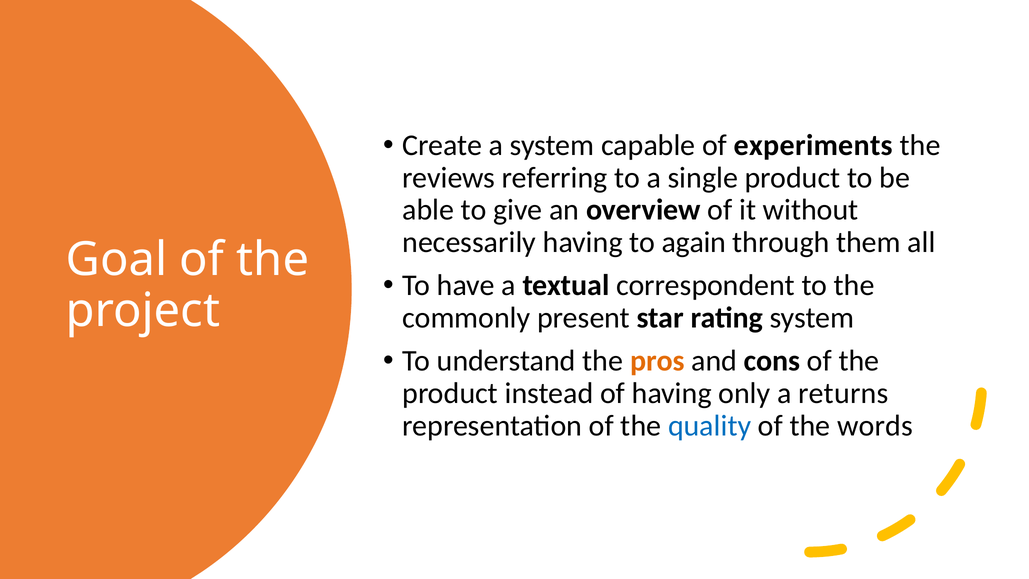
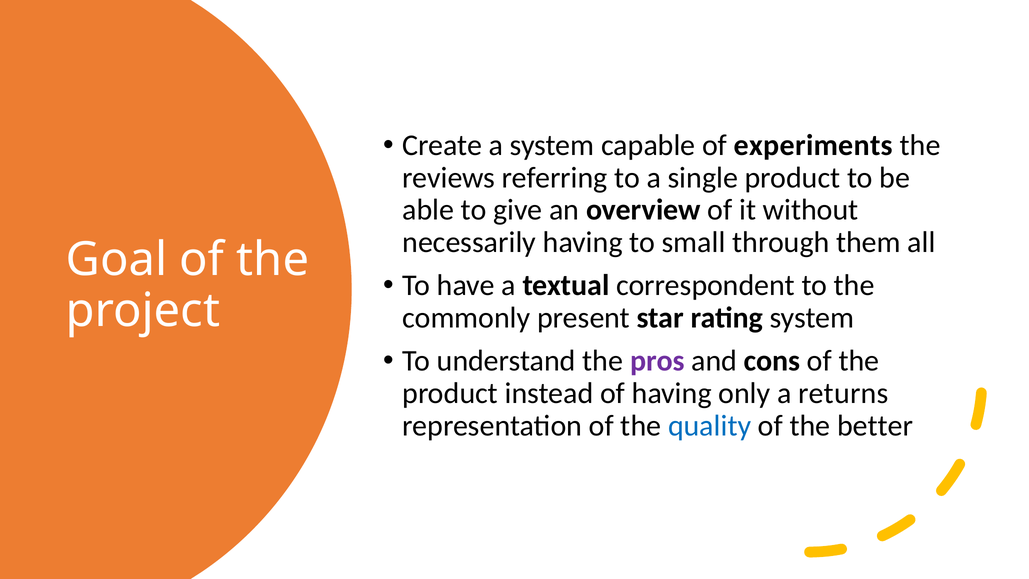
again: again -> small
pros colour: orange -> purple
words: words -> better
